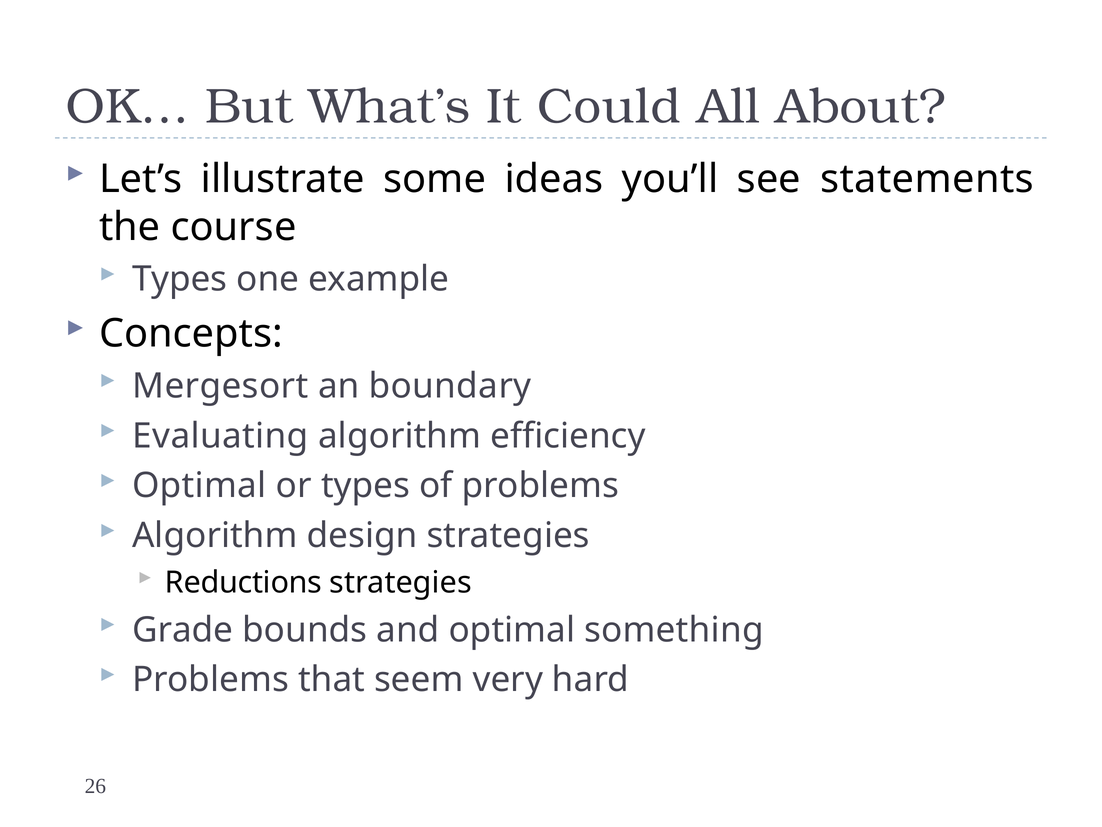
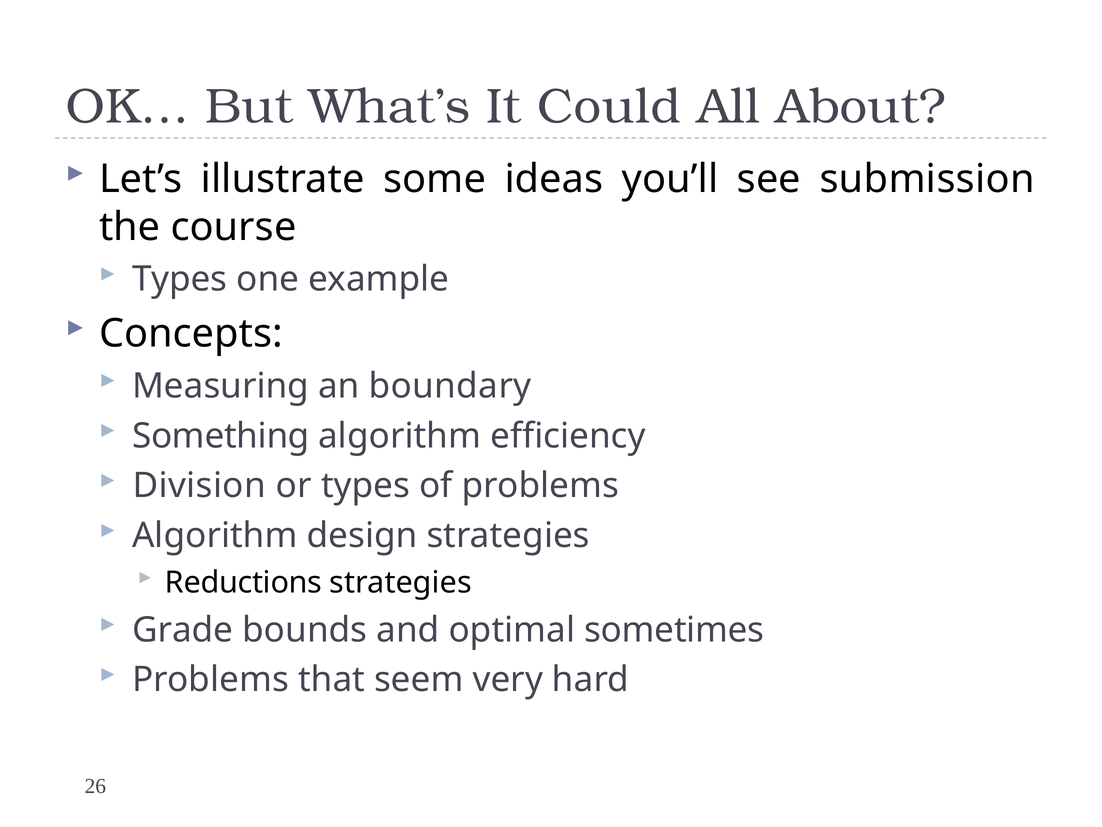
statements: statements -> submission
Mergesort: Mergesort -> Measuring
Evaluating: Evaluating -> Something
Optimal at (199, 486): Optimal -> Division
something: something -> sometimes
